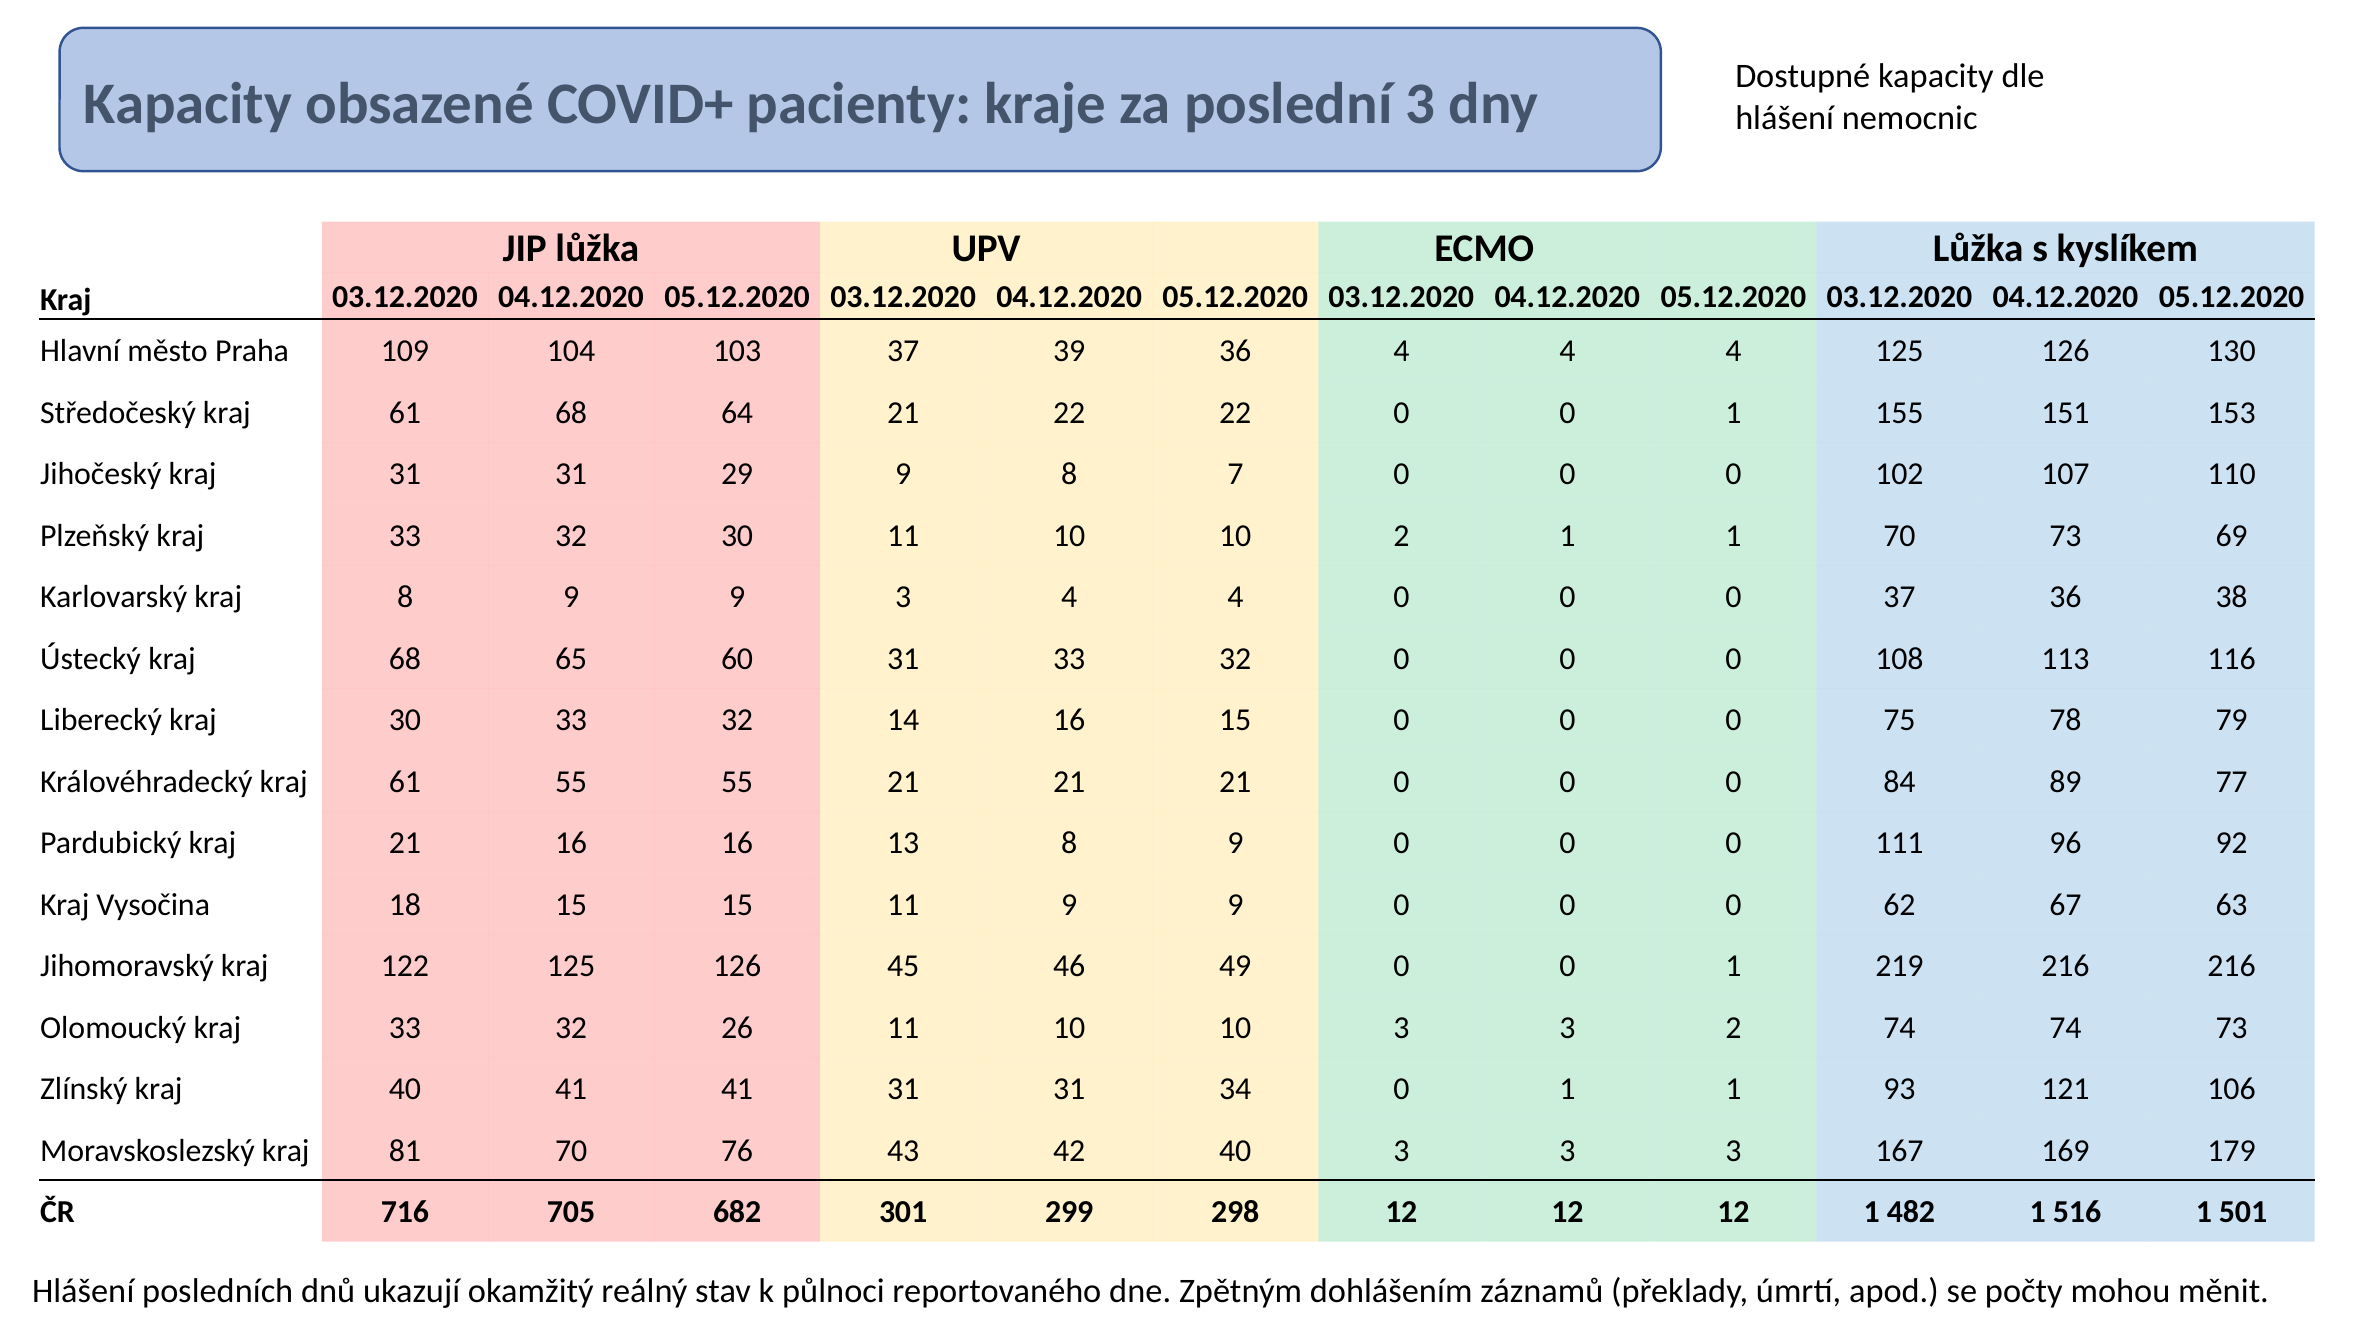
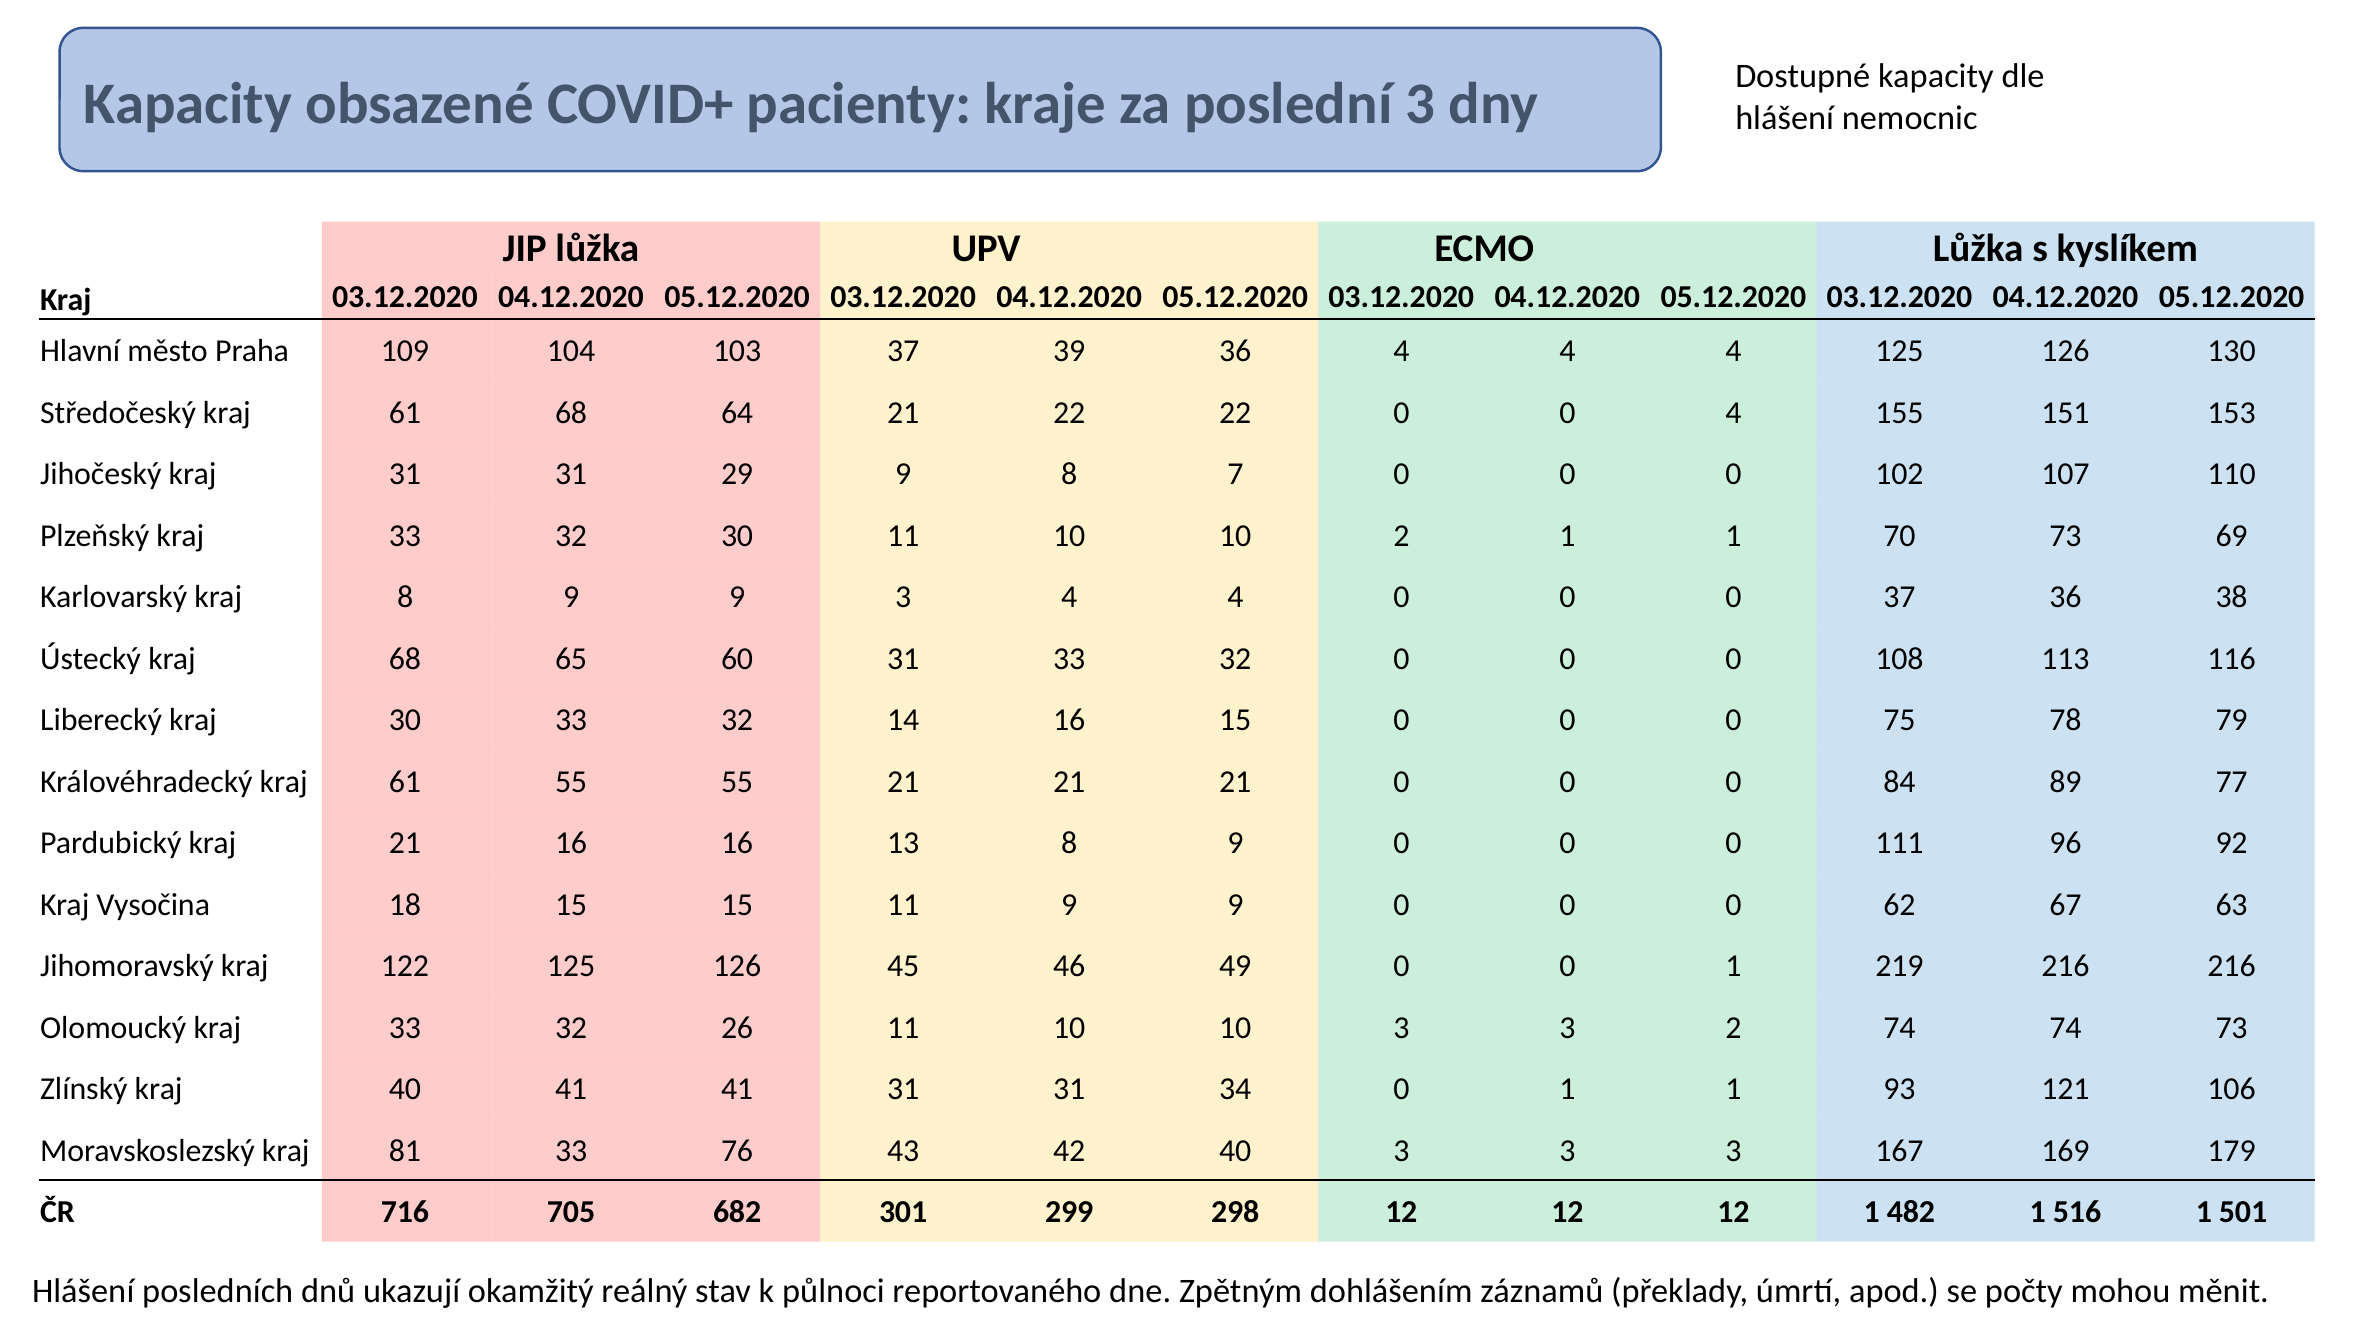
22 0 0 1: 1 -> 4
81 70: 70 -> 33
